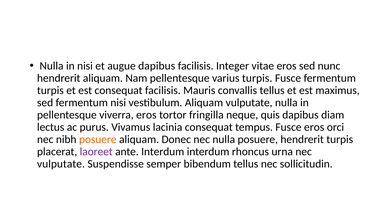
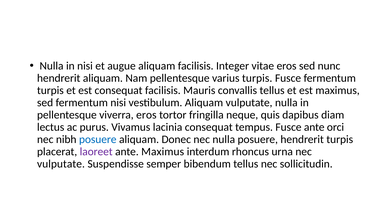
augue dapibus: dapibus -> aliquam
Fusce eros: eros -> ante
posuere at (98, 140) colour: orange -> blue
ante Interdum: Interdum -> Maximus
